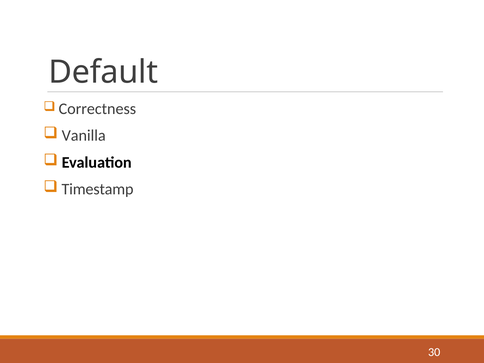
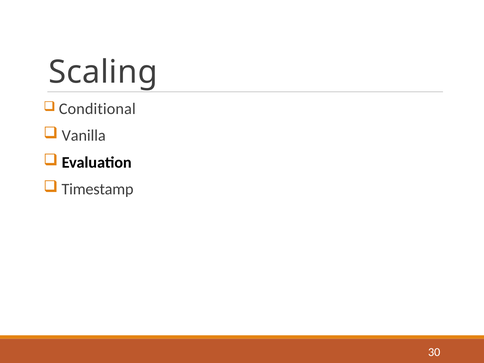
Default: Default -> Scaling
Correctness: Correctness -> Conditional
